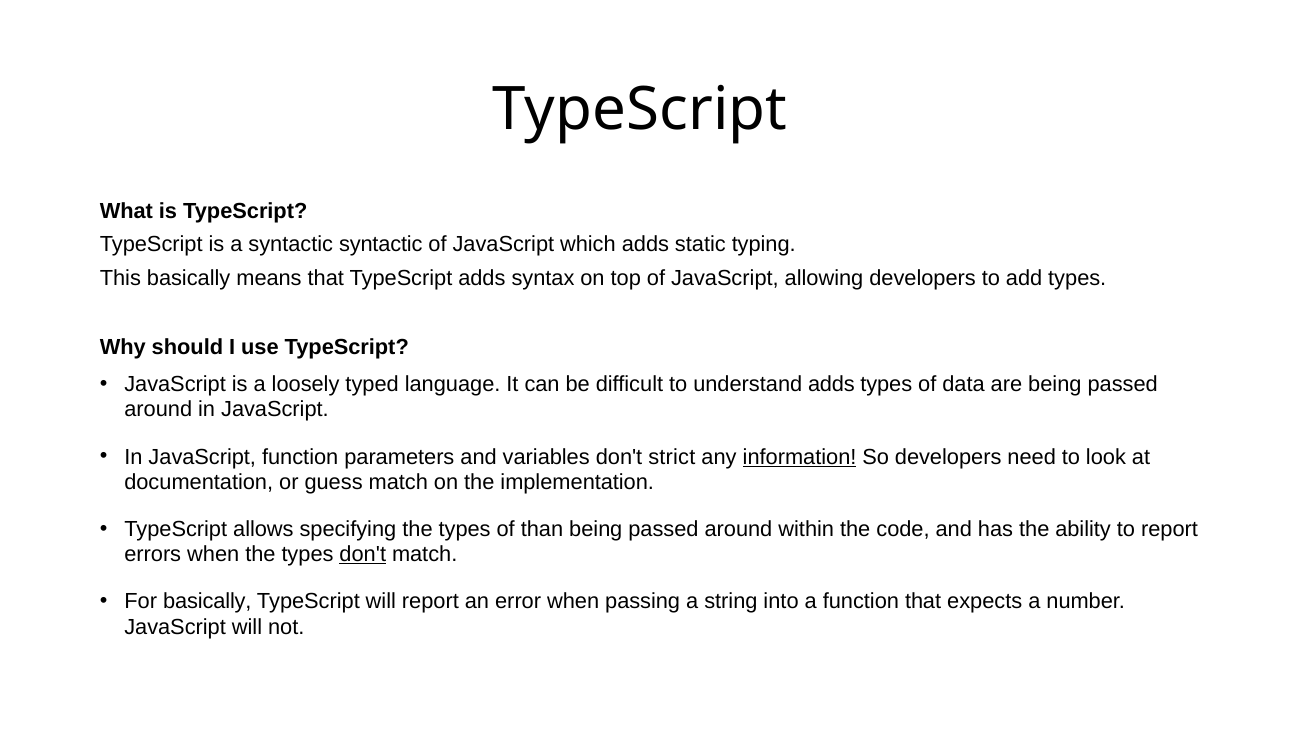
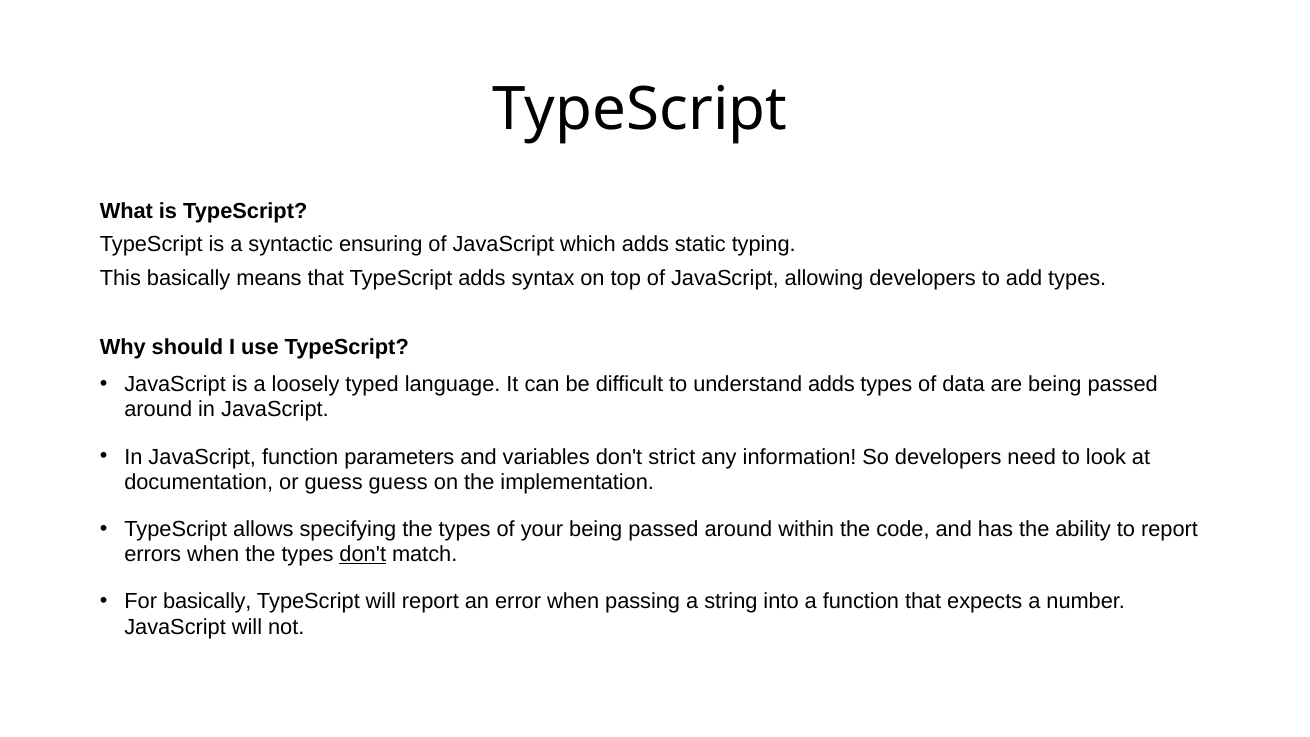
syntactic syntactic: syntactic -> ensuring
information underline: present -> none
guess match: match -> guess
than: than -> your
